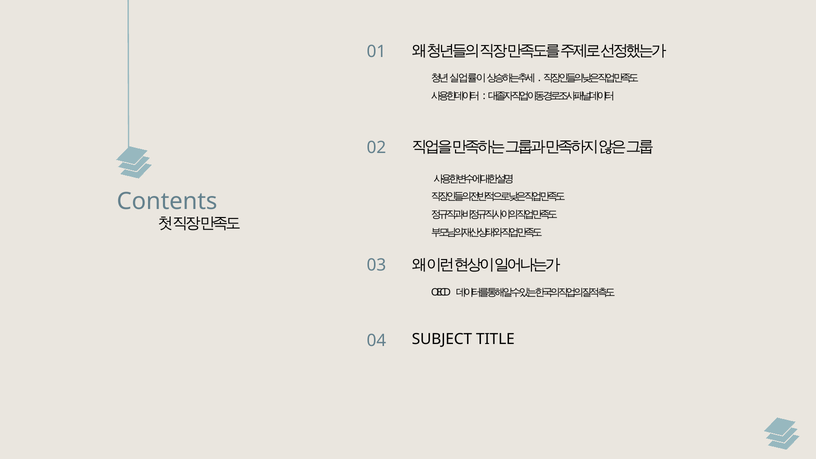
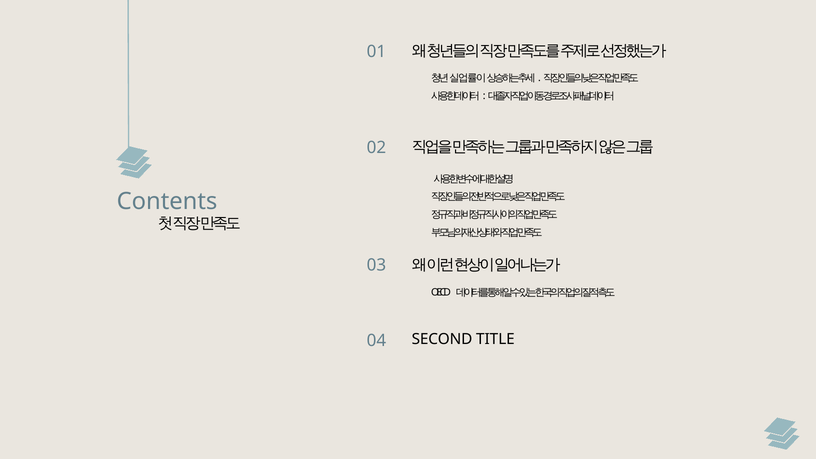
SUBJECT: SUBJECT -> SECOND
